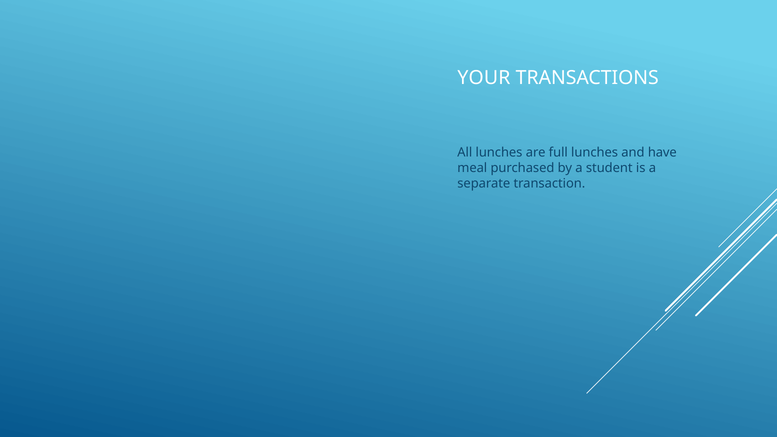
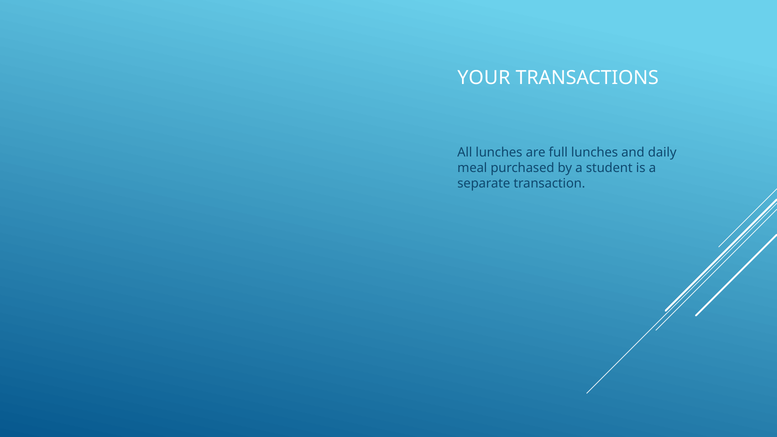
have: have -> daily
